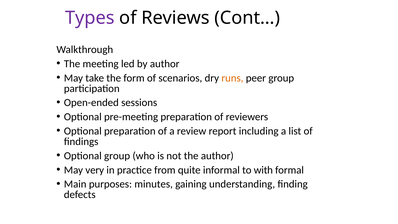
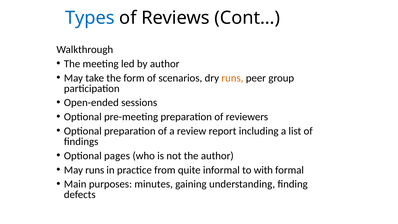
Types colour: purple -> blue
Optional group: group -> pages
May very: very -> runs
